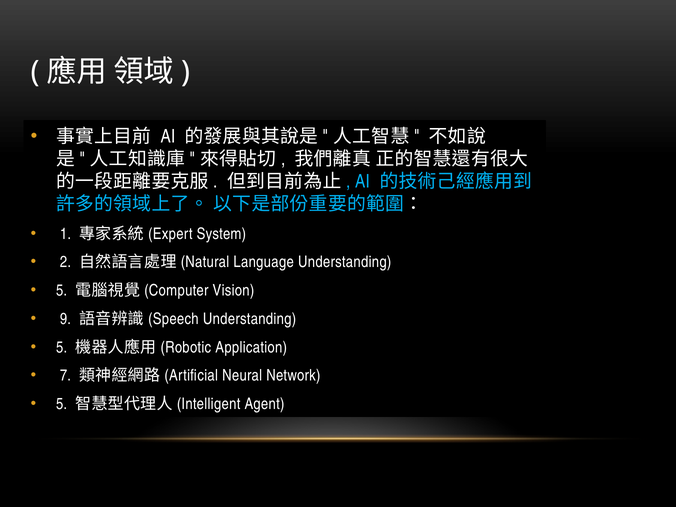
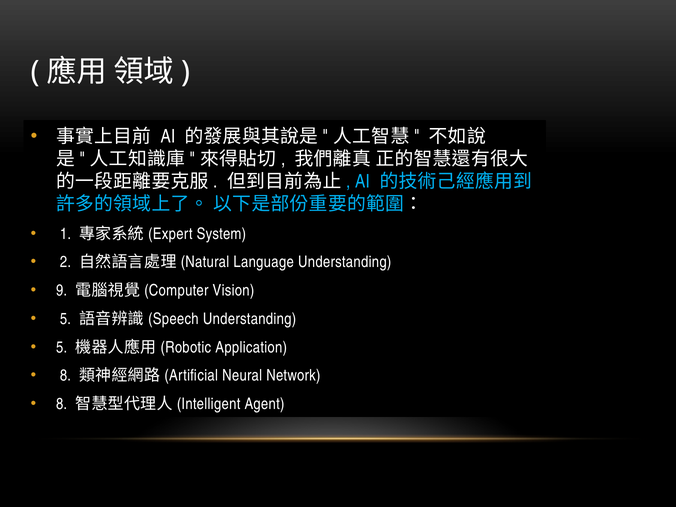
5 at (62, 291): 5 -> 9
9 at (65, 319): 9 -> 5
7 at (65, 376): 7 -> 8
5 at (62, 404): 5 -> 8
